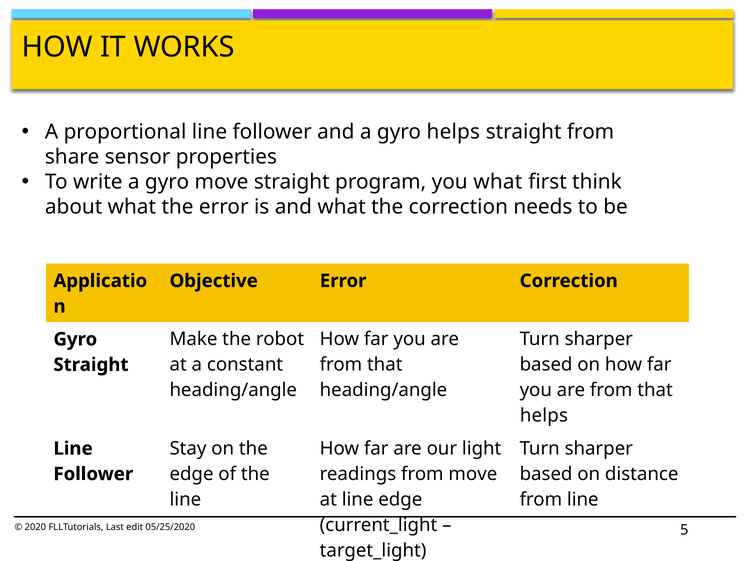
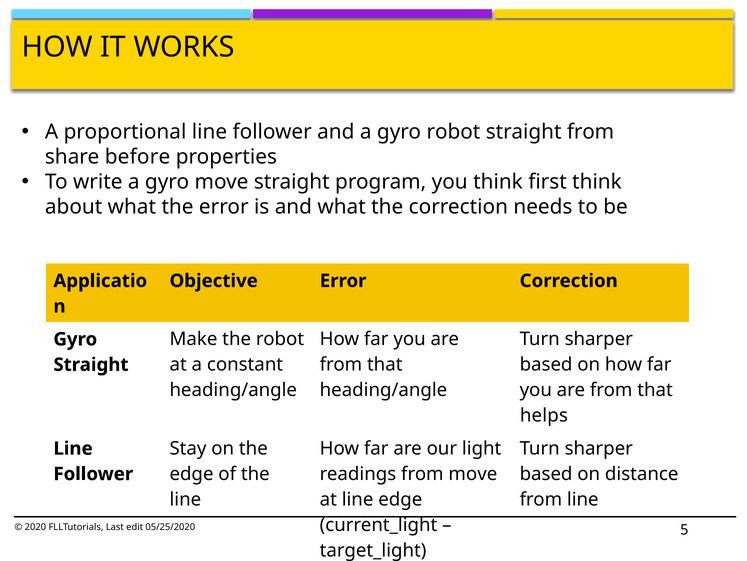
gyro helps: helps -> robot
sensor: sensor -> before
you what: what -> think
